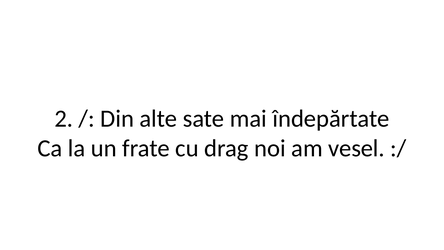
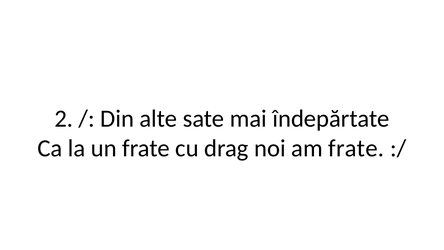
am vesel: vesel -> frate
